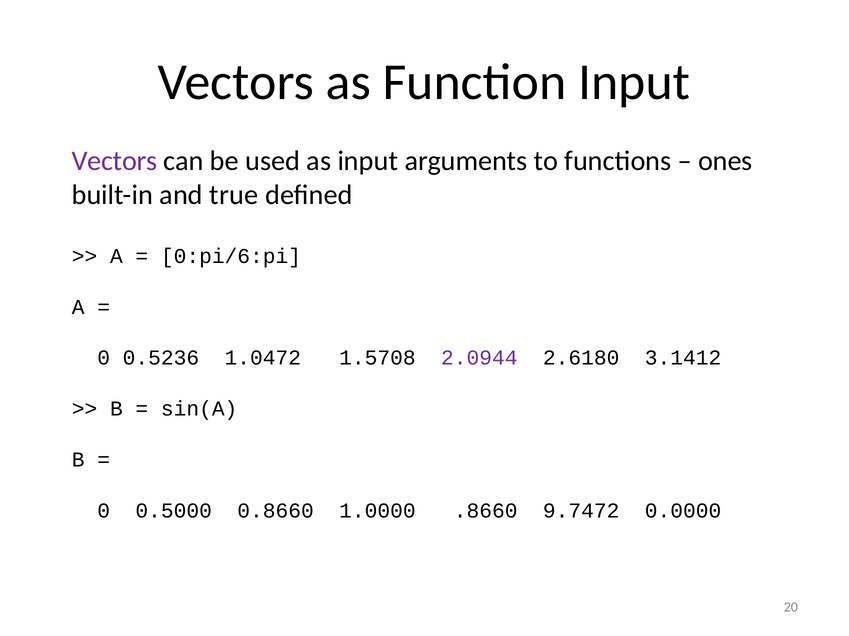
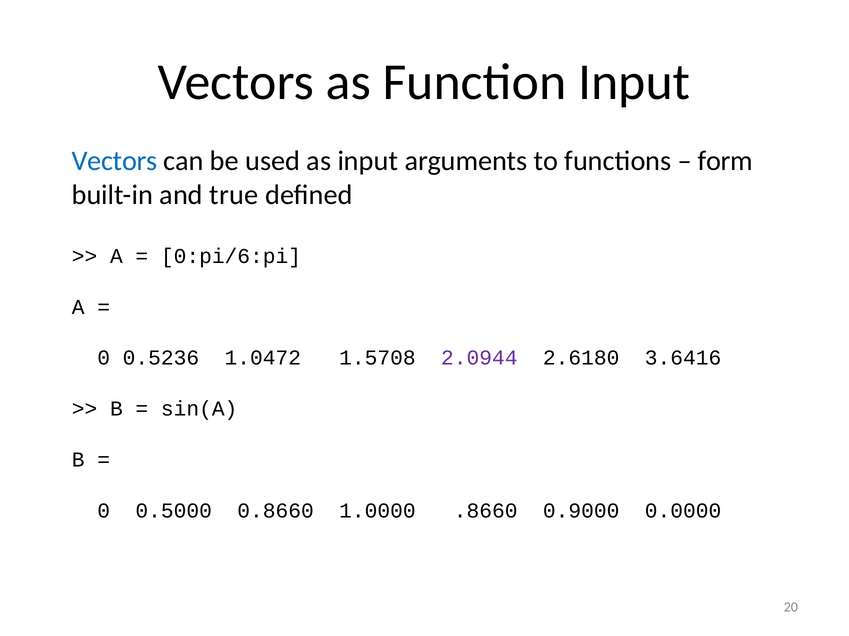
Vectors at (115, 161) colour: purple -> blue
ones: ones -> form
3.1412: 3.1412 -> 3.6416
9.7472: 9.7472 -> 0.9000
